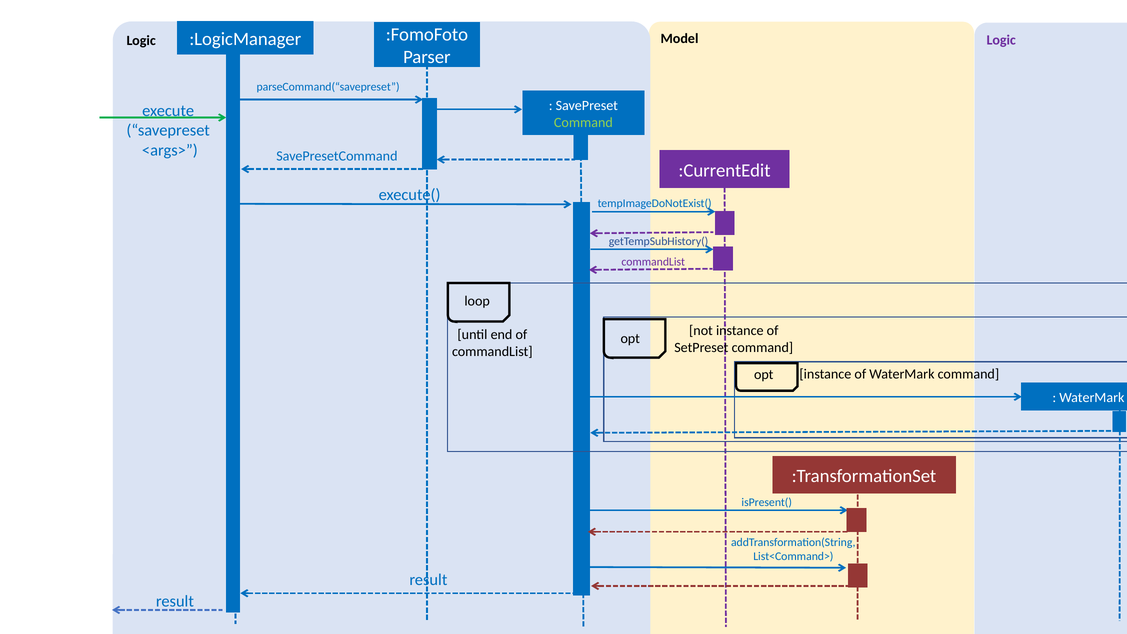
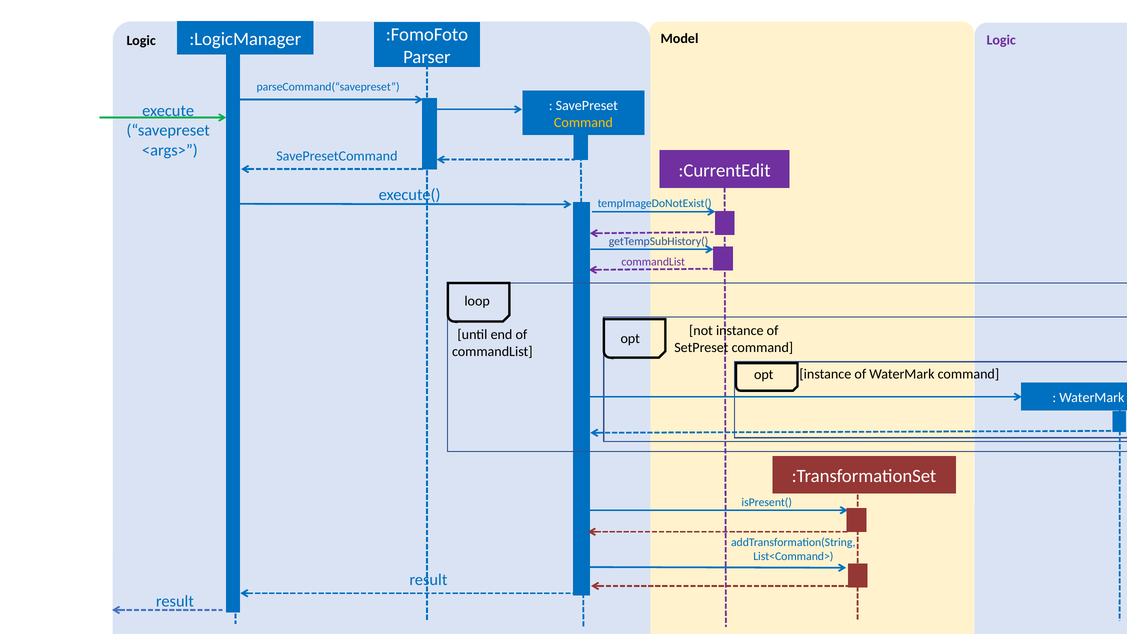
Command at (583, 122) colour: light green -> yellow
